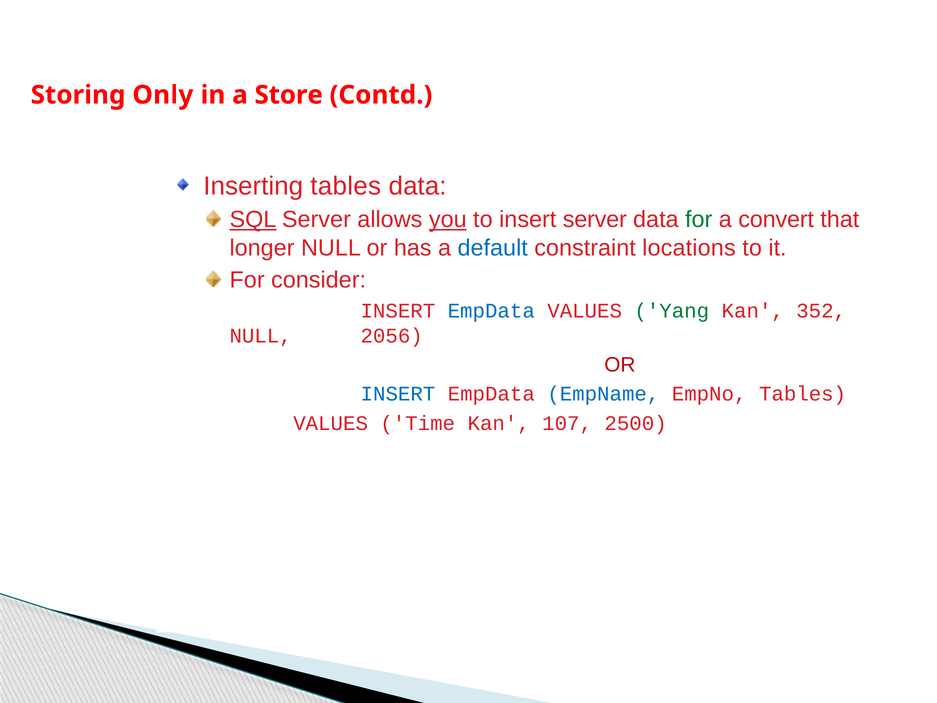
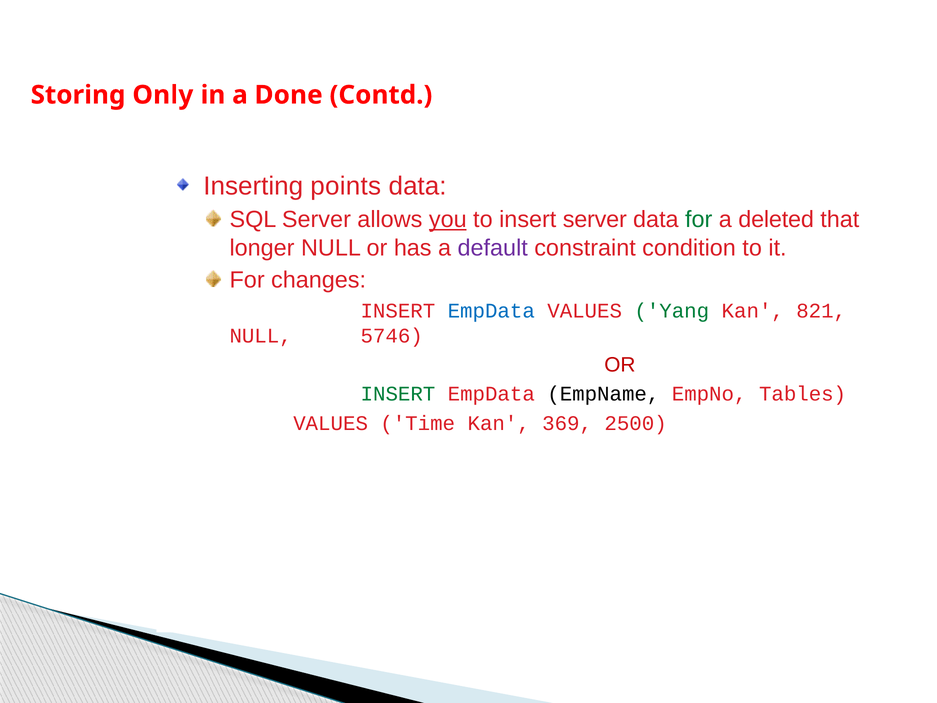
Store: Store -> Done
Inserting tables: tables -> points
SQL underline: present -> none
convert: convert -> deleted
default colour: blue -> purple
locations: locations -> condition
consider: consider -> changes
352: 352 -> 821
2056: 2056 -> 5746
INSERT at (398, 394) colour: blue -> green
EmpName colour: blue -> black
107: 107 -> 369
